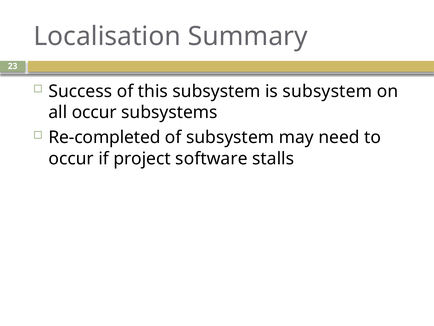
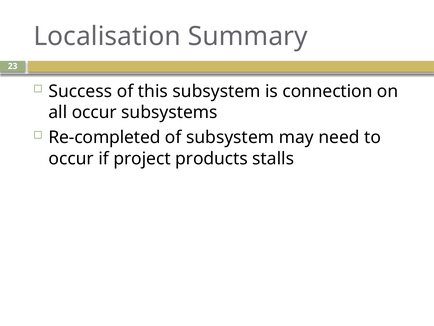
is subsystem: subsystem -> connection
software: software -> products
